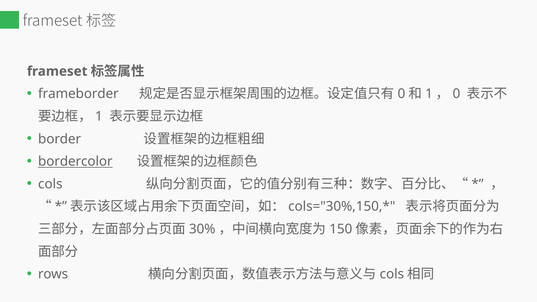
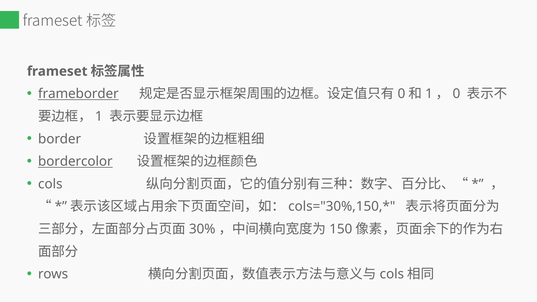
frameborder underline: none -> present
